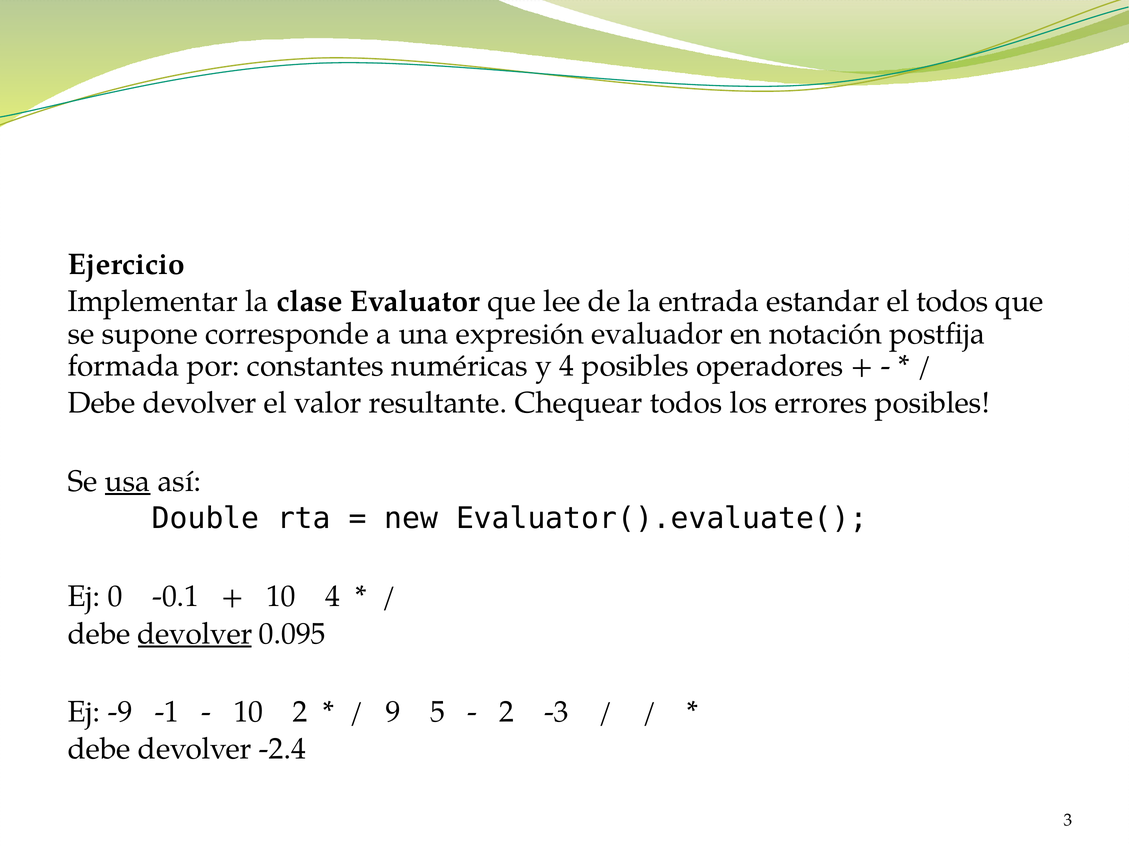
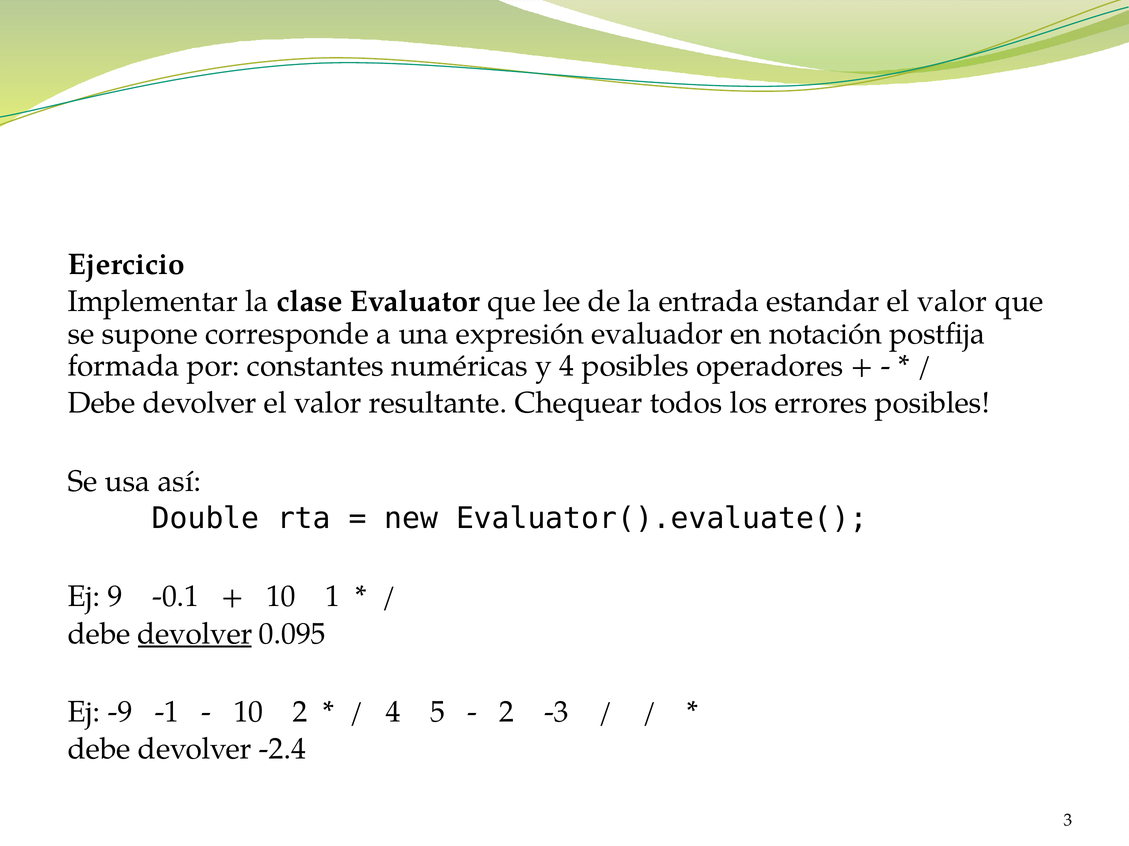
estandar el todos: todos -> valor
usa underline: present -> none
0: 0 -> 9
10 4: 4 -> 1
9 at (393, 713): 9 -> 4
